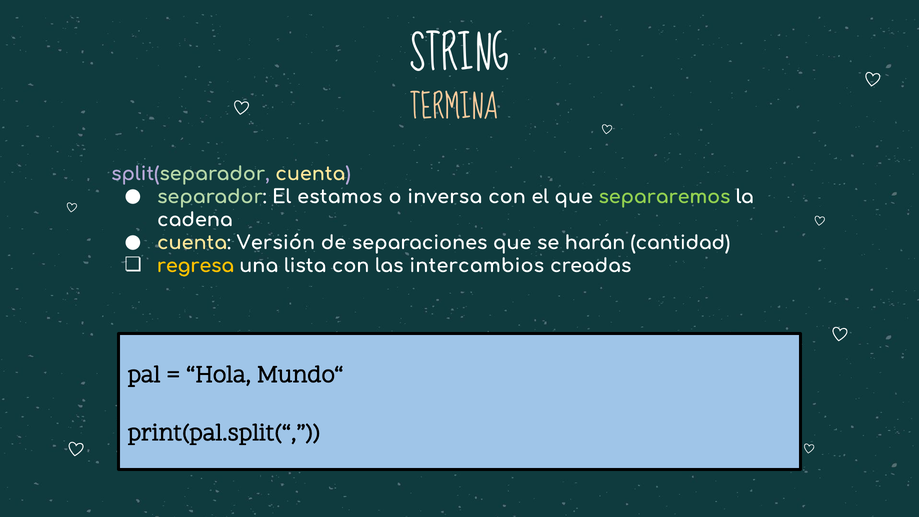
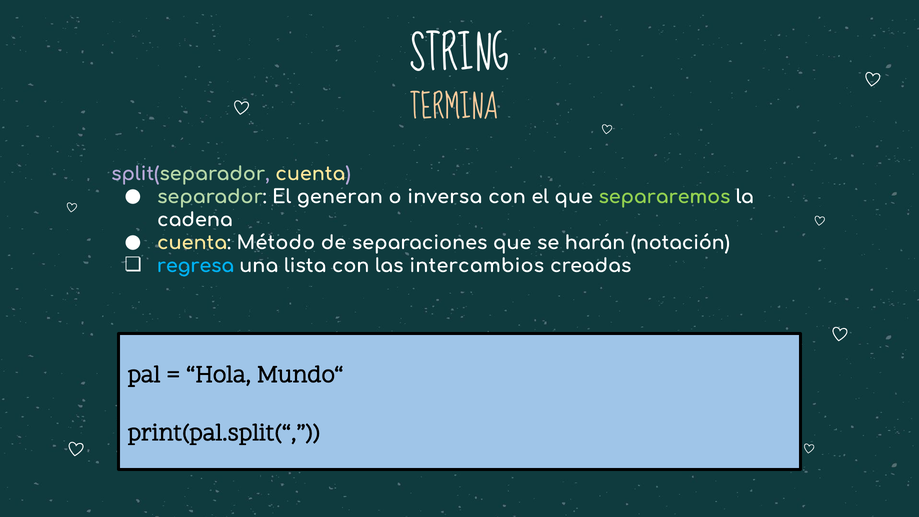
estamos: estamos -> generan
Versión: Versión -> Método
cantidad: cantidad -> notación
regresa colour: yellow -> light blue
